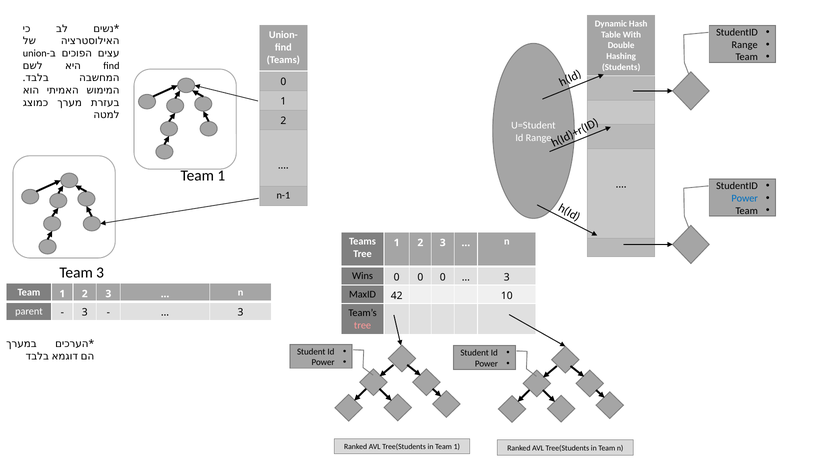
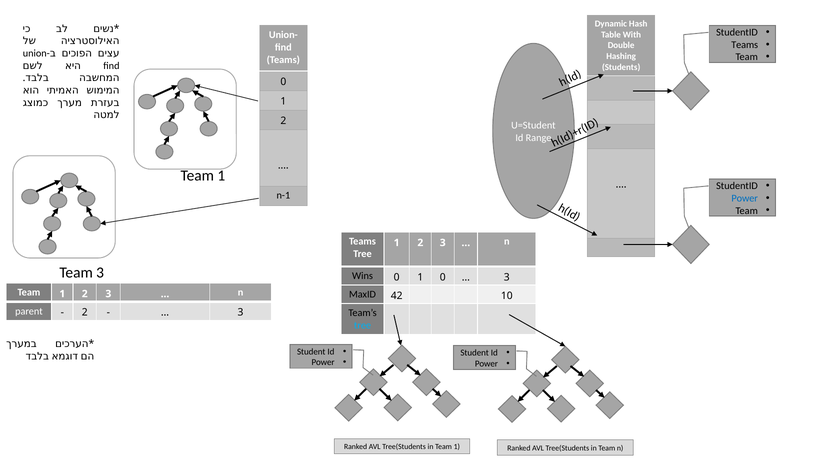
Range at (745, 45): Range -> Teams
Wins 0 0: 0 -> 1
3 at (85, 312): 3 -> 2
tree at (363, 325) colour: pink -> light blue
